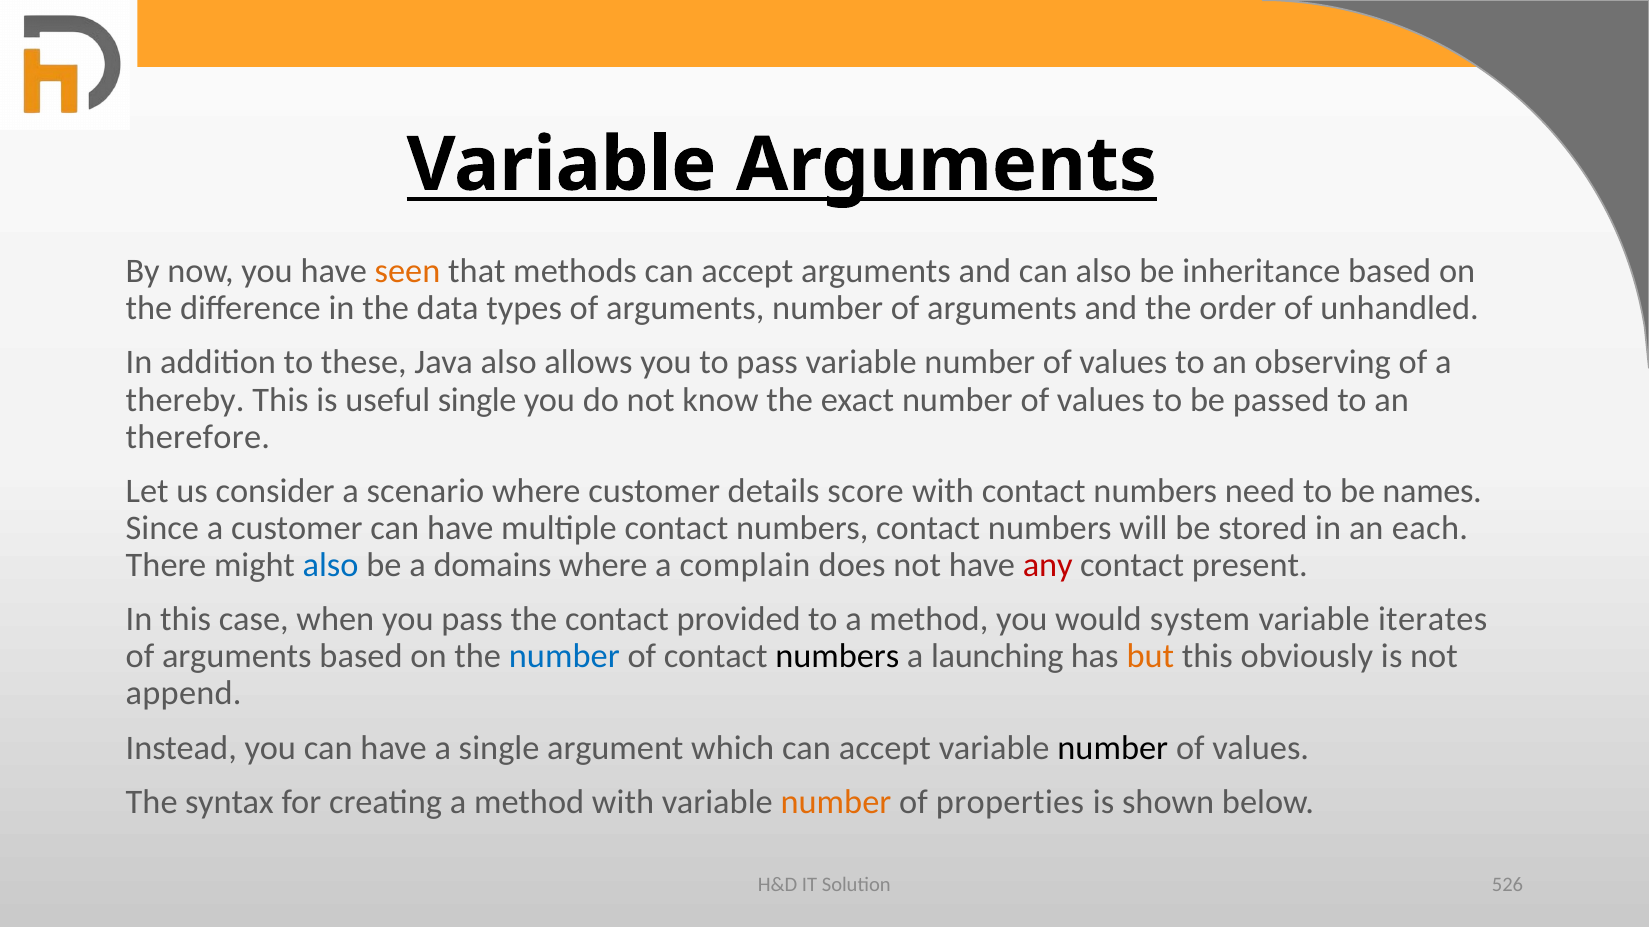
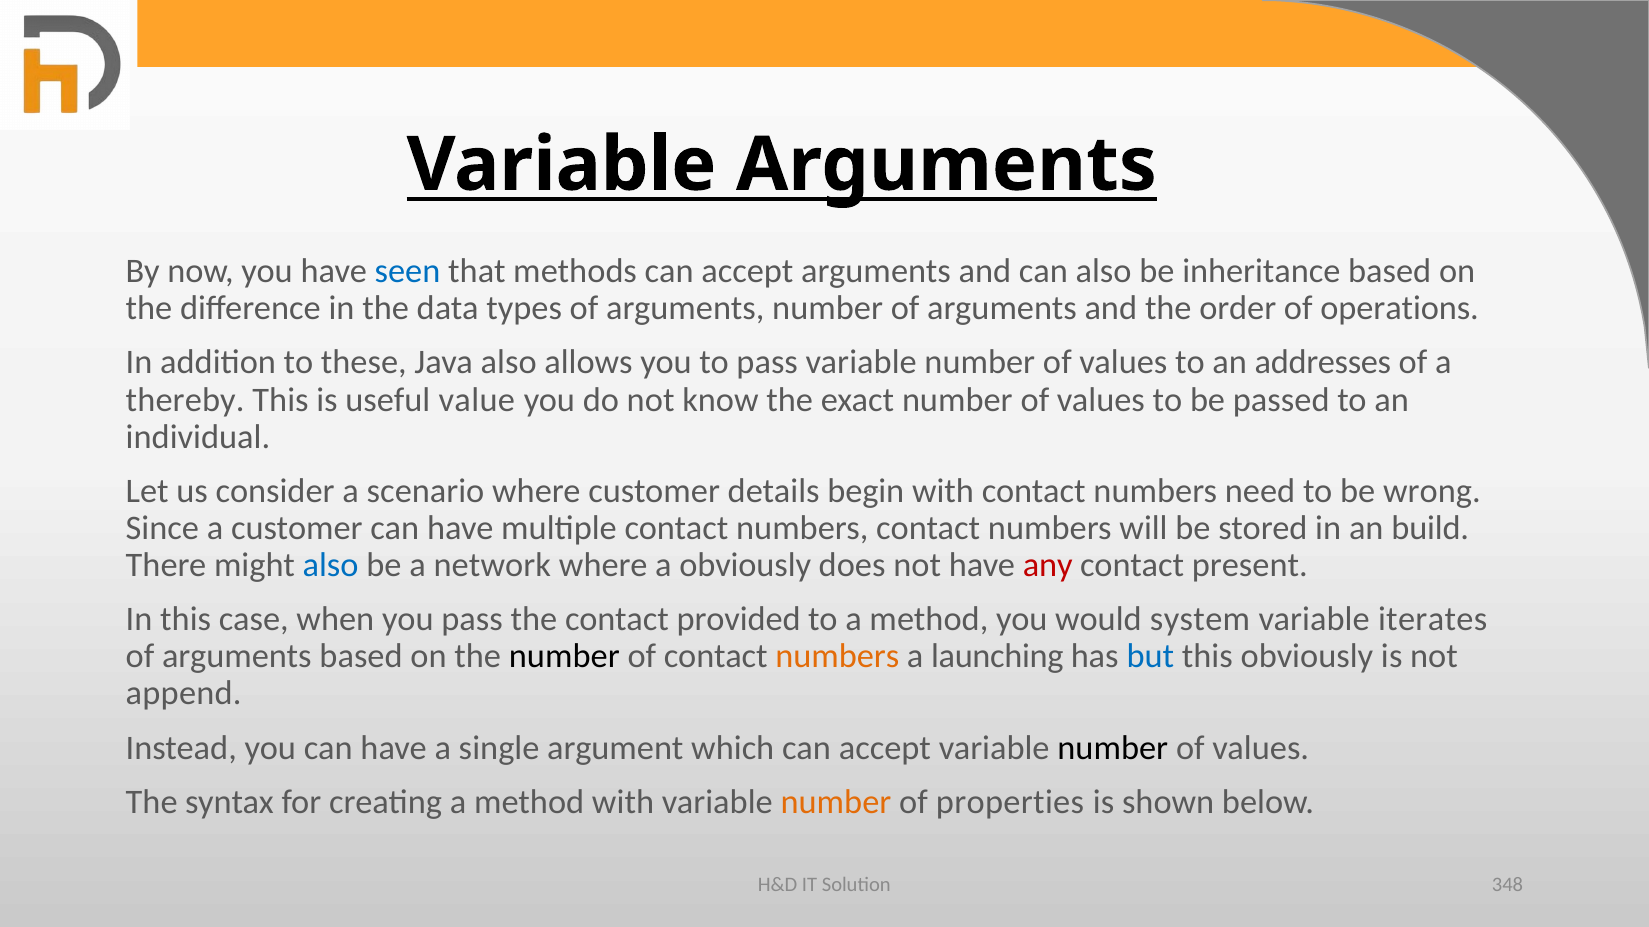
seen colour: orange -> blue
unhandled: unhandled -> operations
observing: observing -> addresses
useful single: single -> value
therefore: therefore -> individual
score: score -> begin
names: names -> wrong
each: each -> build
domains: domains -> network
a complain: complain -> obviously
number at (564, 657) colour: blue -> black
numbers at (837, 657) colour: black -> orange
but colour: orange -> blue
526: 526 -> 348
